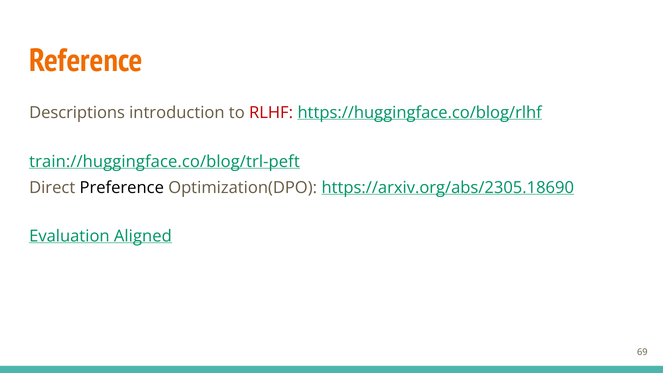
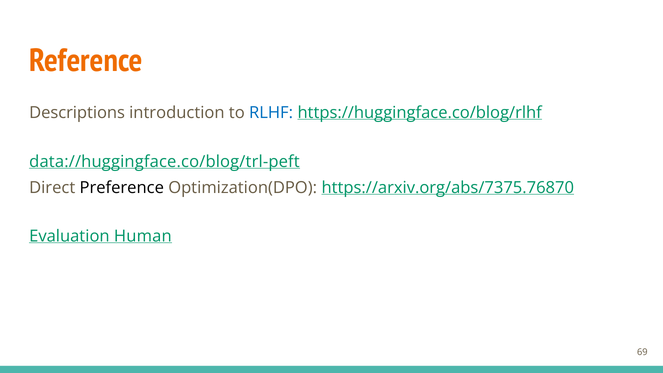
RLHF colour: red -> blue
train://huggingface.co/blog/trl-peft: train://huggingface.co/blog/trl-peft -> data://huggingface.co/blog/trl-peft
https://arxiv.org/abs/2305.18690: https://arxiv.org/abs/2305.18690 -> https://arxiv.org/abs/7375.76870
Aligned: Aligned -> Human
